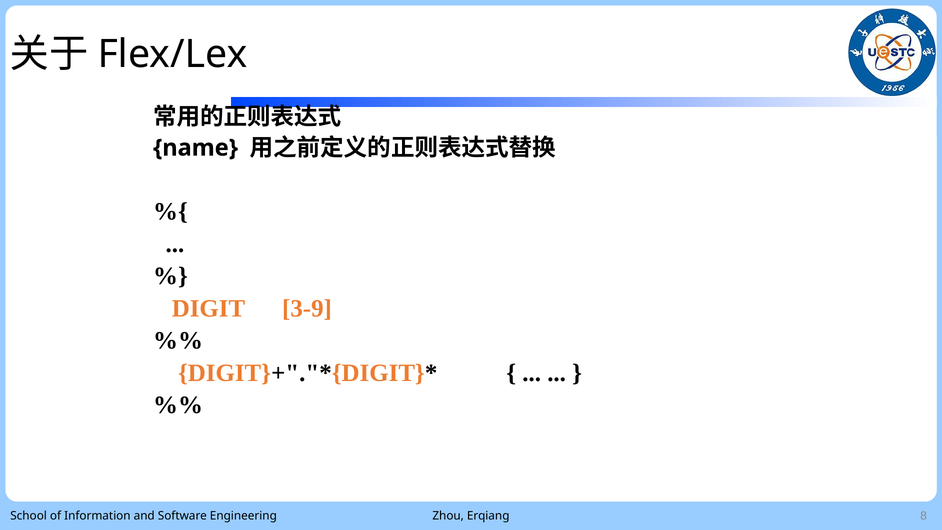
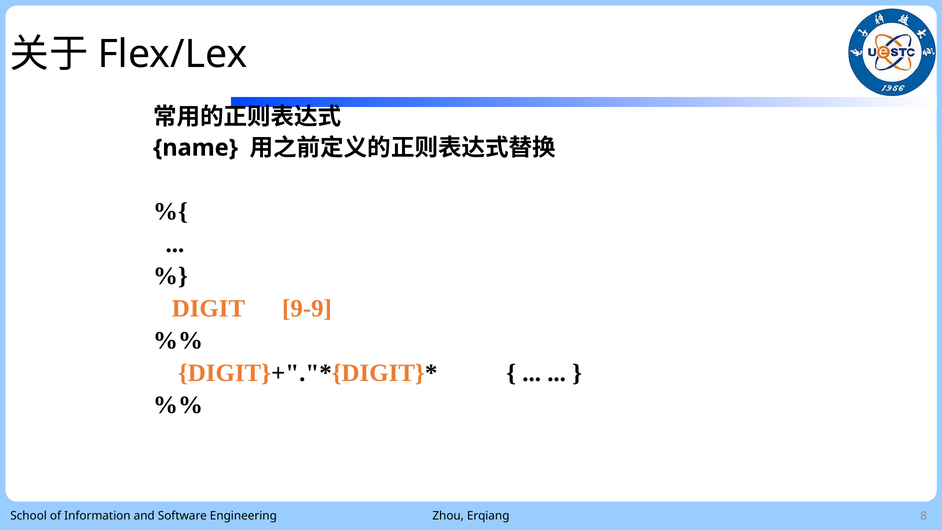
3-9: 3-9 -> 9-9
